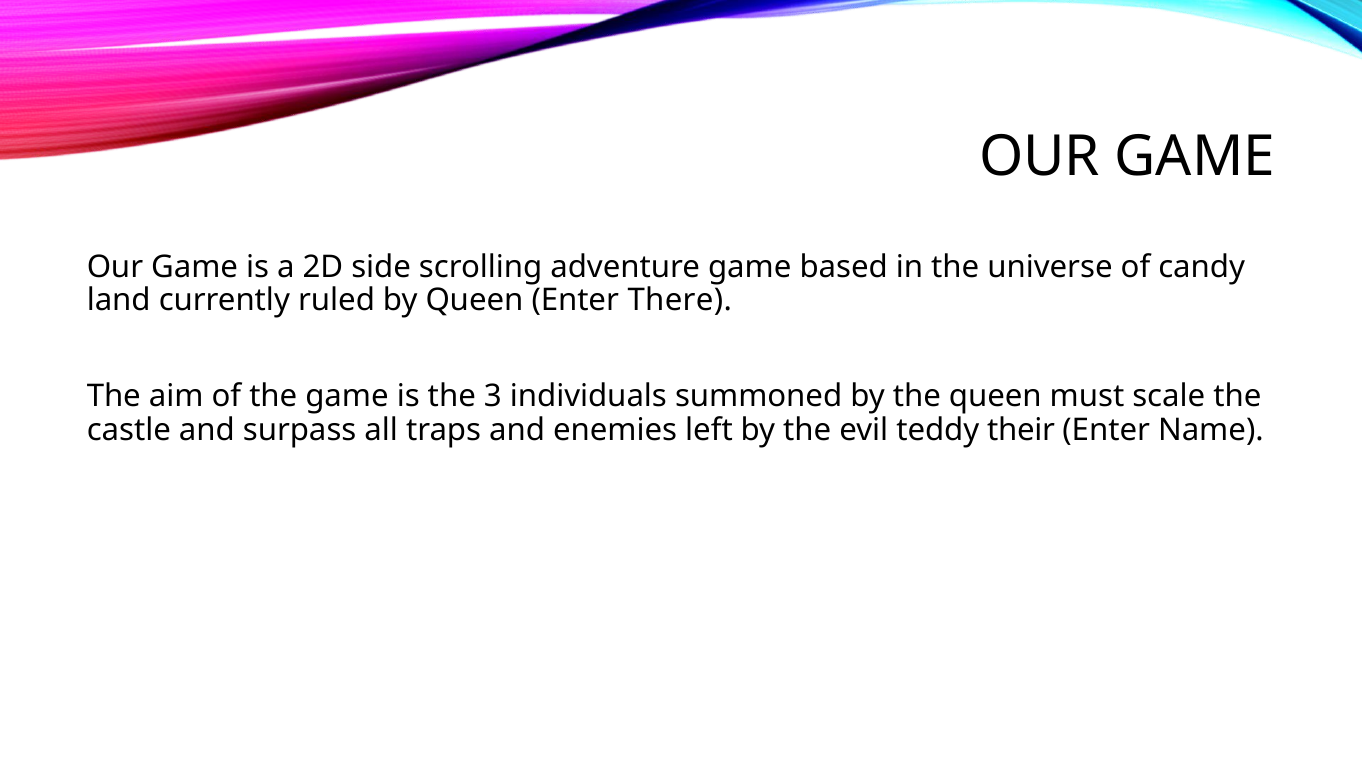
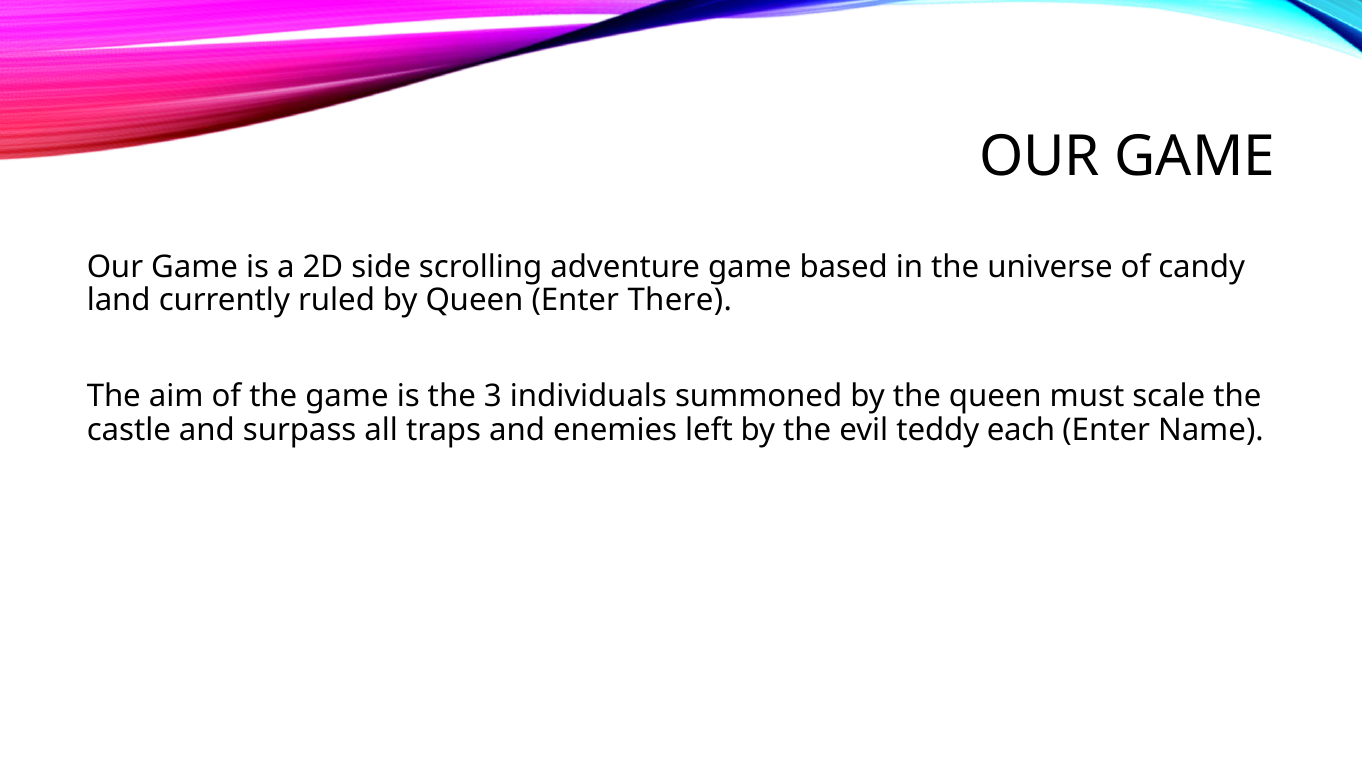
their: their -> each
